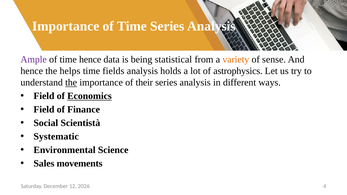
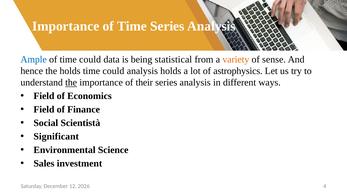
Ample colour: purple -> blue
of time hence: hence -> could
the helps: helps -> holds
fields at (113, 71): fields -> could
Economics underline: present -> none
Systematic: Systematic -> Significant
movements: movements -> investment
